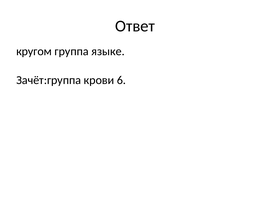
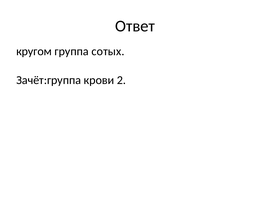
языке: языке -> сотых
6: 6 -> 2
